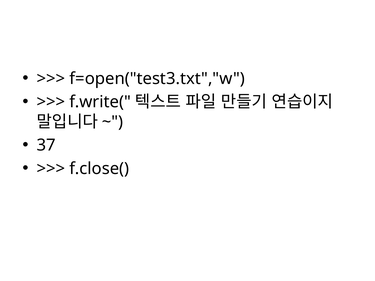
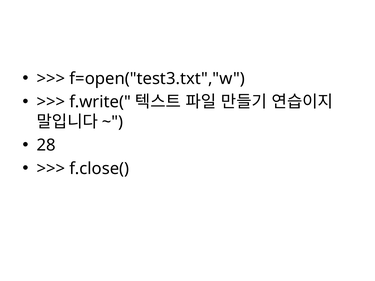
37: 37 -> 28
